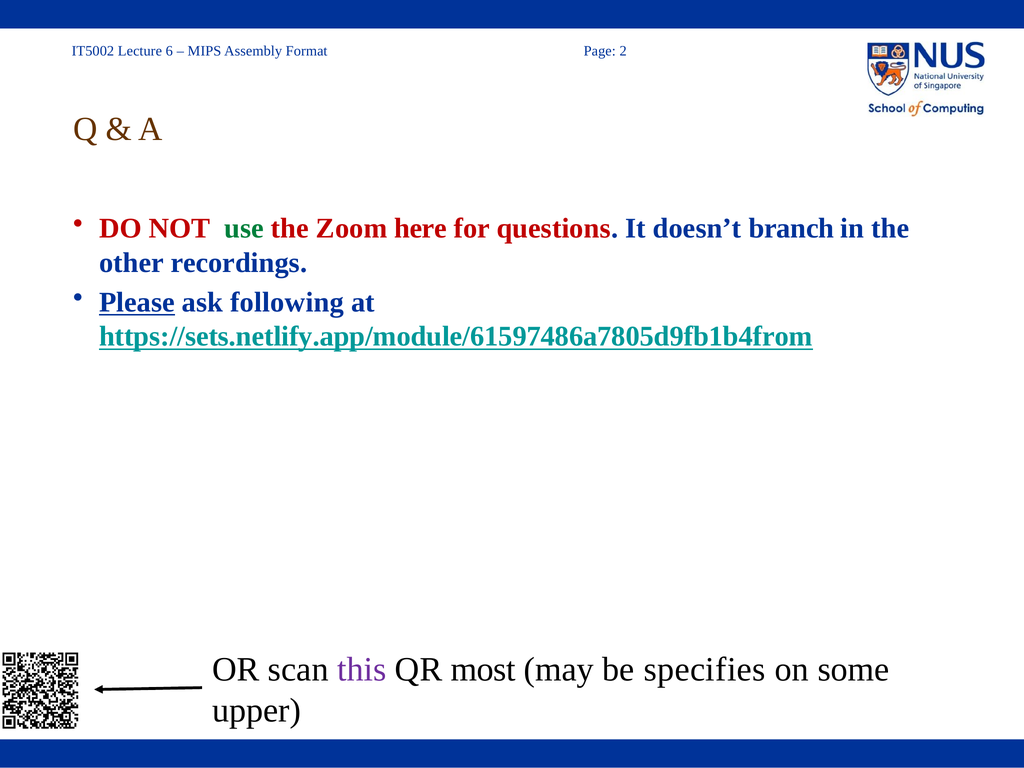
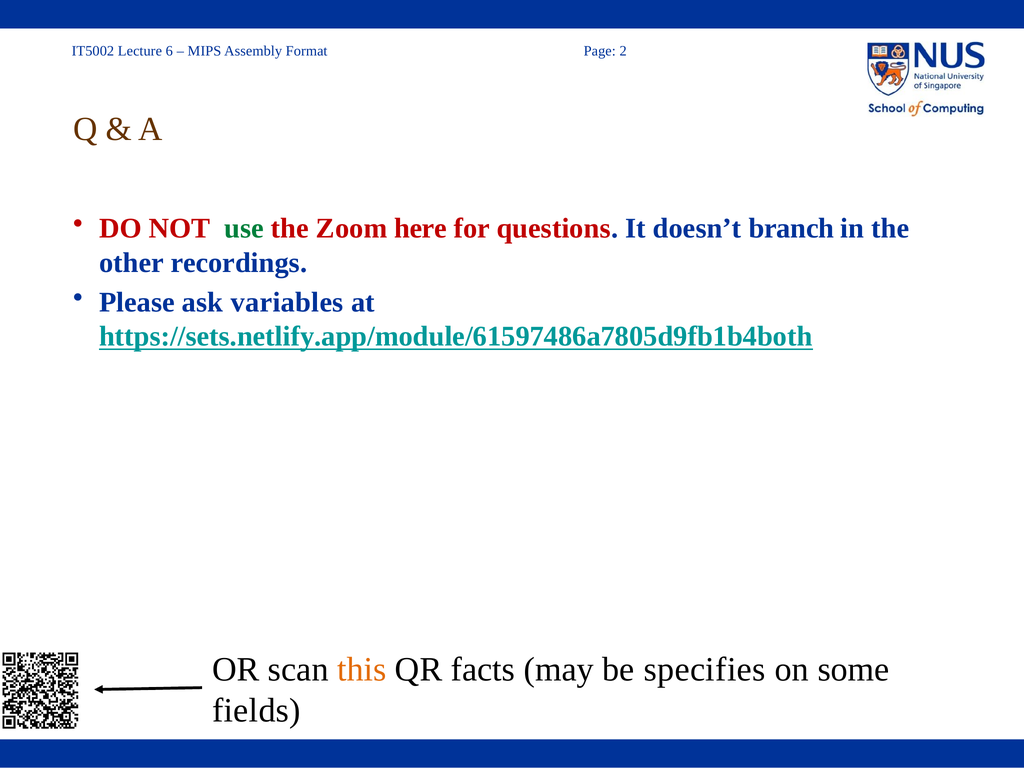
Please underline: present -> none
following: following -> variables
https://sets.netlify.app/module/61597486a7805d9fb1b4from: https://sets.netlify.app/module/61597486a7805d9fb1b4from -> https://sets.netlify.app/module/61597486a7805d9fb1b4both
this colour: purple -> orange
most: most -> facts
upper: upper -> fields
